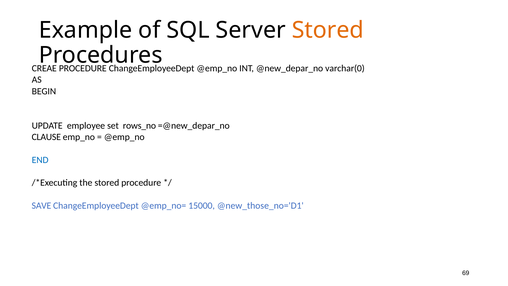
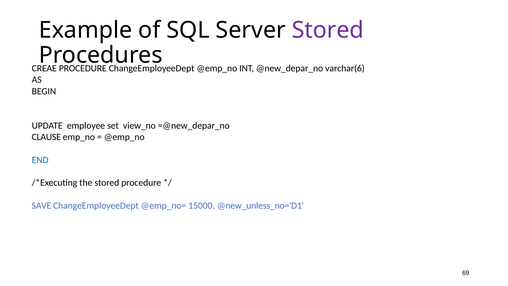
Stored at (328, 30) colour: orange -> purple
varchar(0: varchar(0 -> varchar(6
rows_no: rows_no -> view_no
@new_those_no='D1: @new_those_no='D1 -> @new_unless_no='D1
